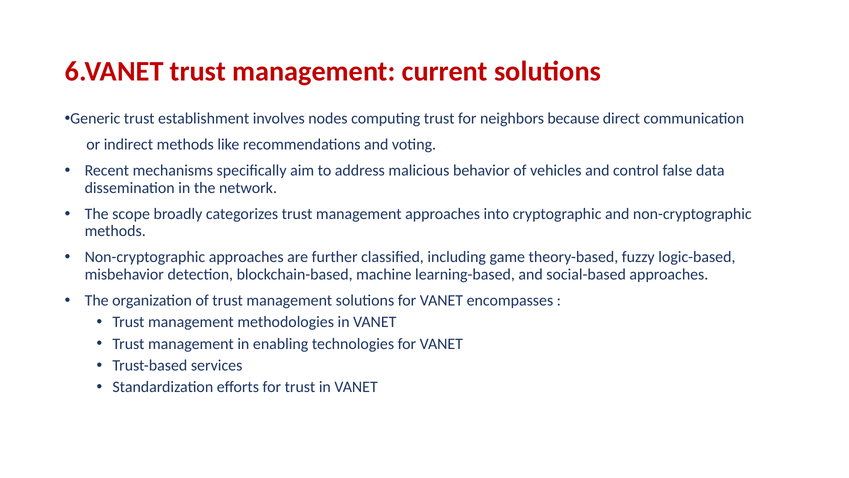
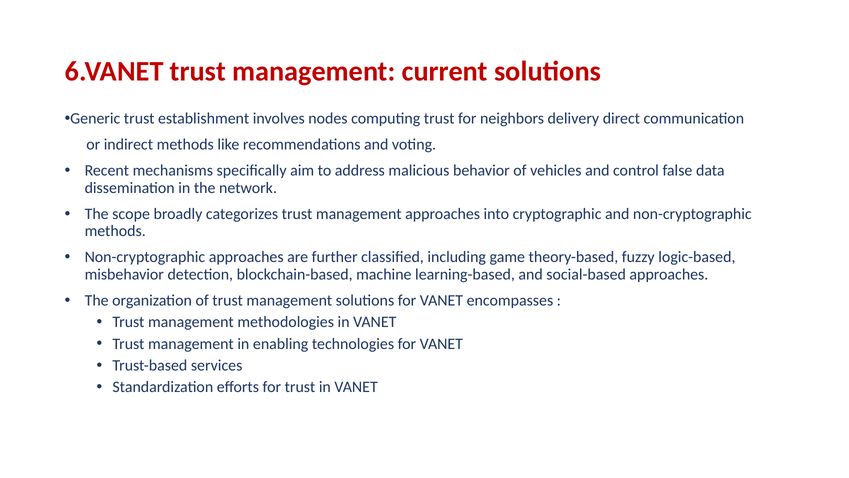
because: because -> delivery
